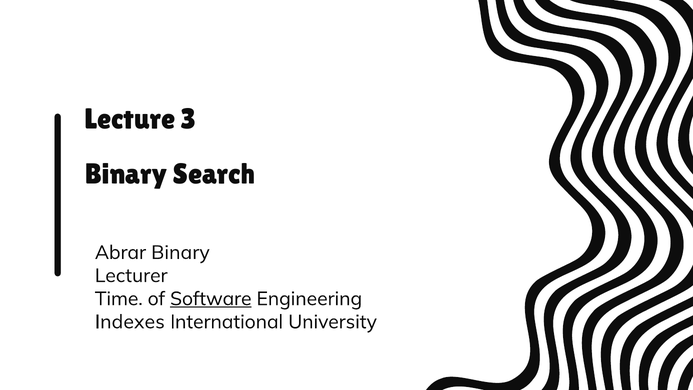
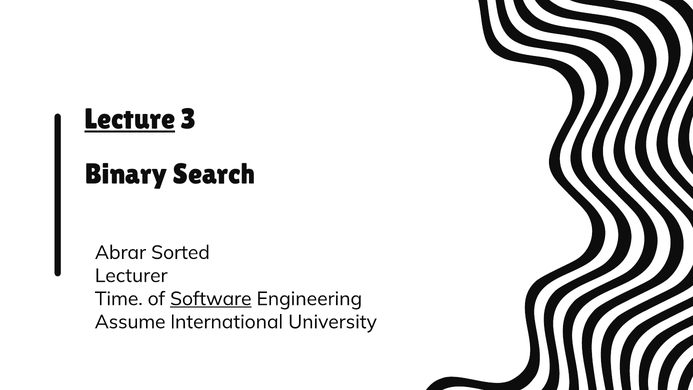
Lecture underline: none -> present
Abrar Binary: Binary -> Sorted
Indexes: Indexes -> Assume
